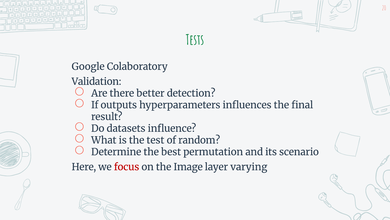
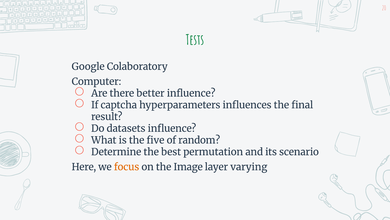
Validation: Validation -> Computer
better detection: detection -> influence
outputs: outputs -> captcha
test: test -> five
focus colour: red -> orange
